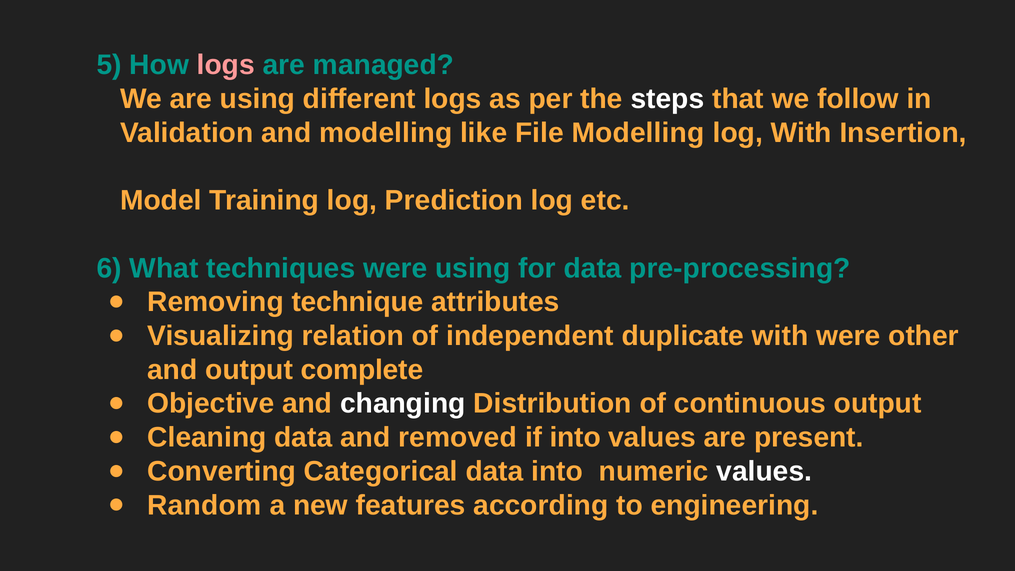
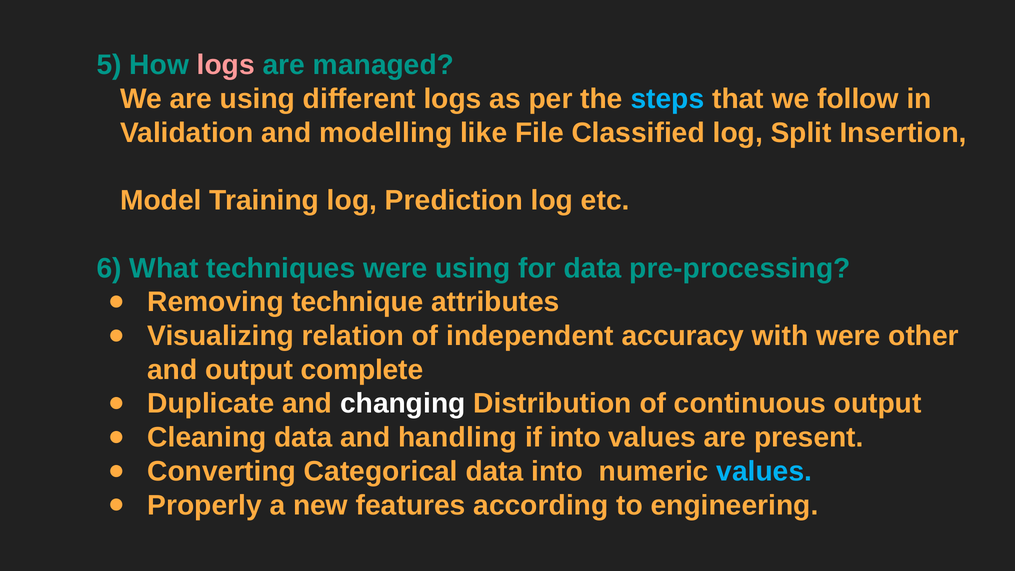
steps colour: white -> light blue
File Modelling: Modelling -> Classified
log With: With -> Split
duplicate: duplicate -> accuracy
Objective: Objective -> Duplicate
removed: removed -> handling
values at (764, 471) colour: white -> light blue
Random: Random -> Properly
